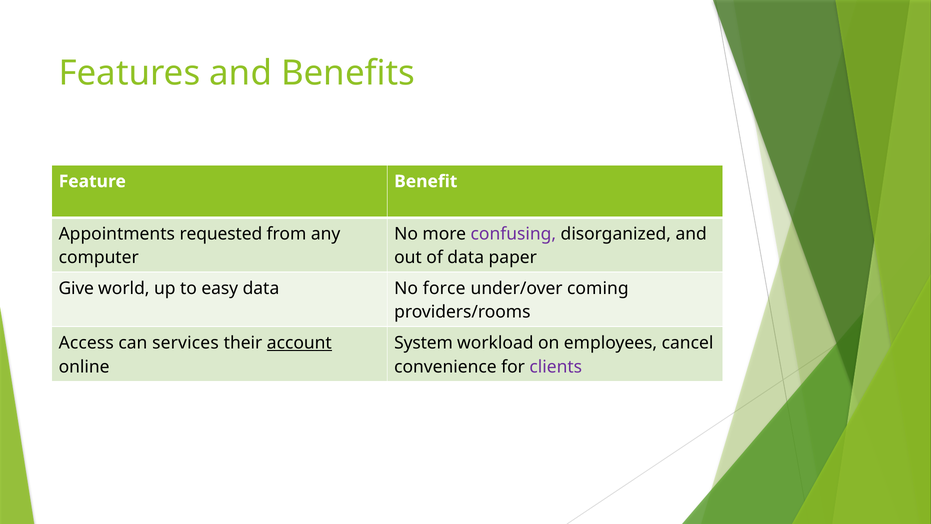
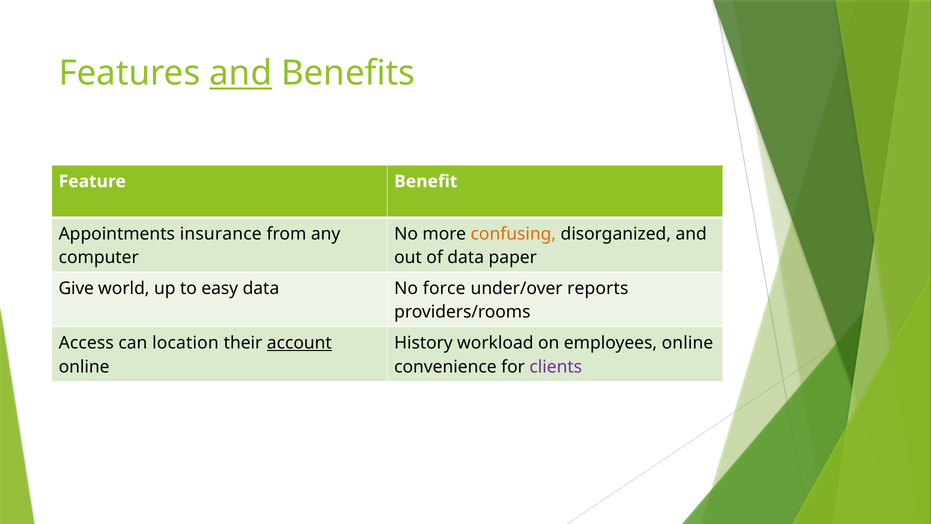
and at (241, 73) underline: none -> present
requested: requested -> insurance
confusing colour: purple -> orange
coming: coming -> reports
services: services -> location
System: System -> History
employees cancel: cancel -> online
